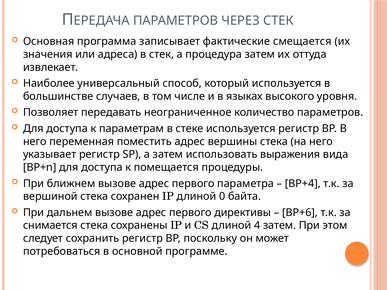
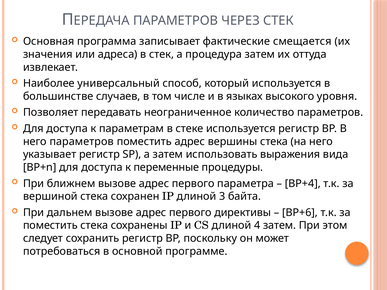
него переменная: переменная -> параметров
помещается: помещается -> переменные
0: 0 -> 3
снимается at (50, 226): снимается -> поместить
